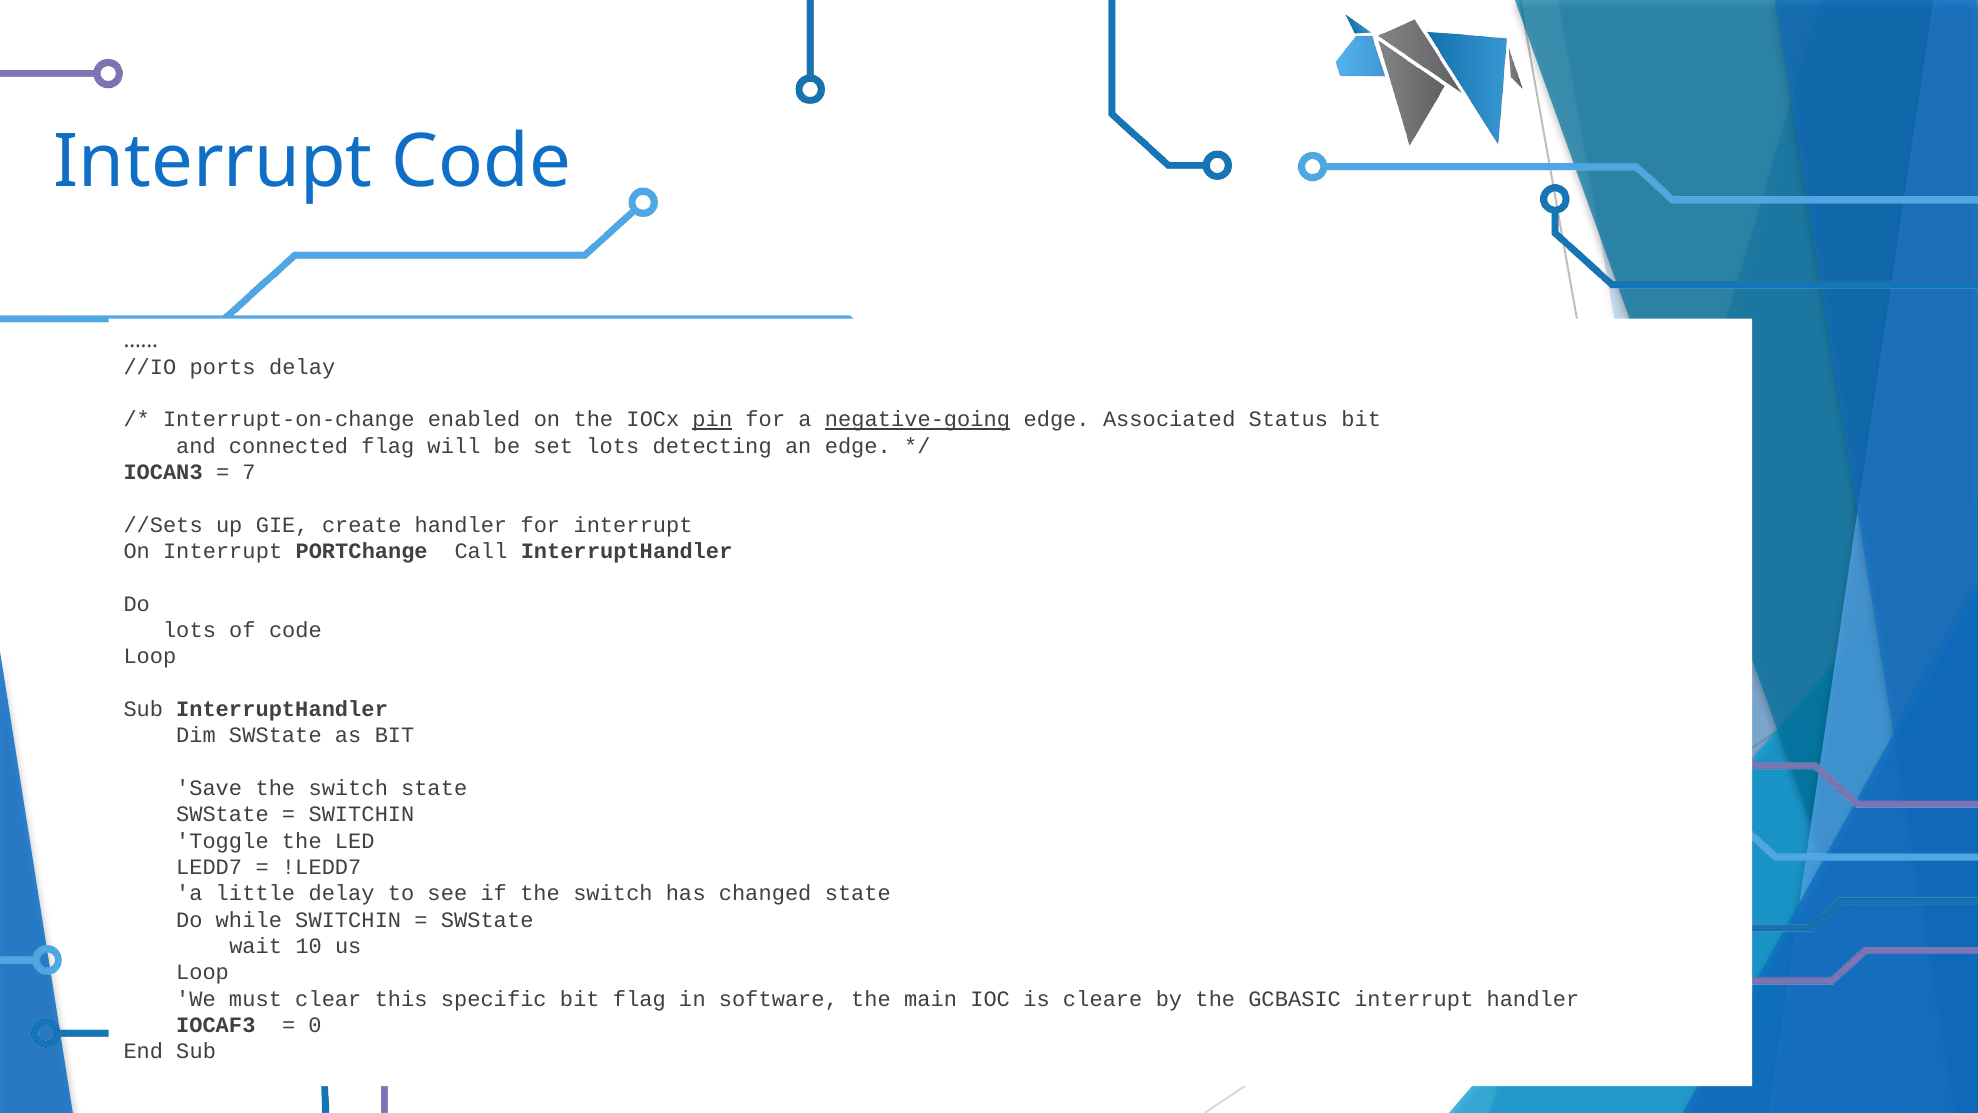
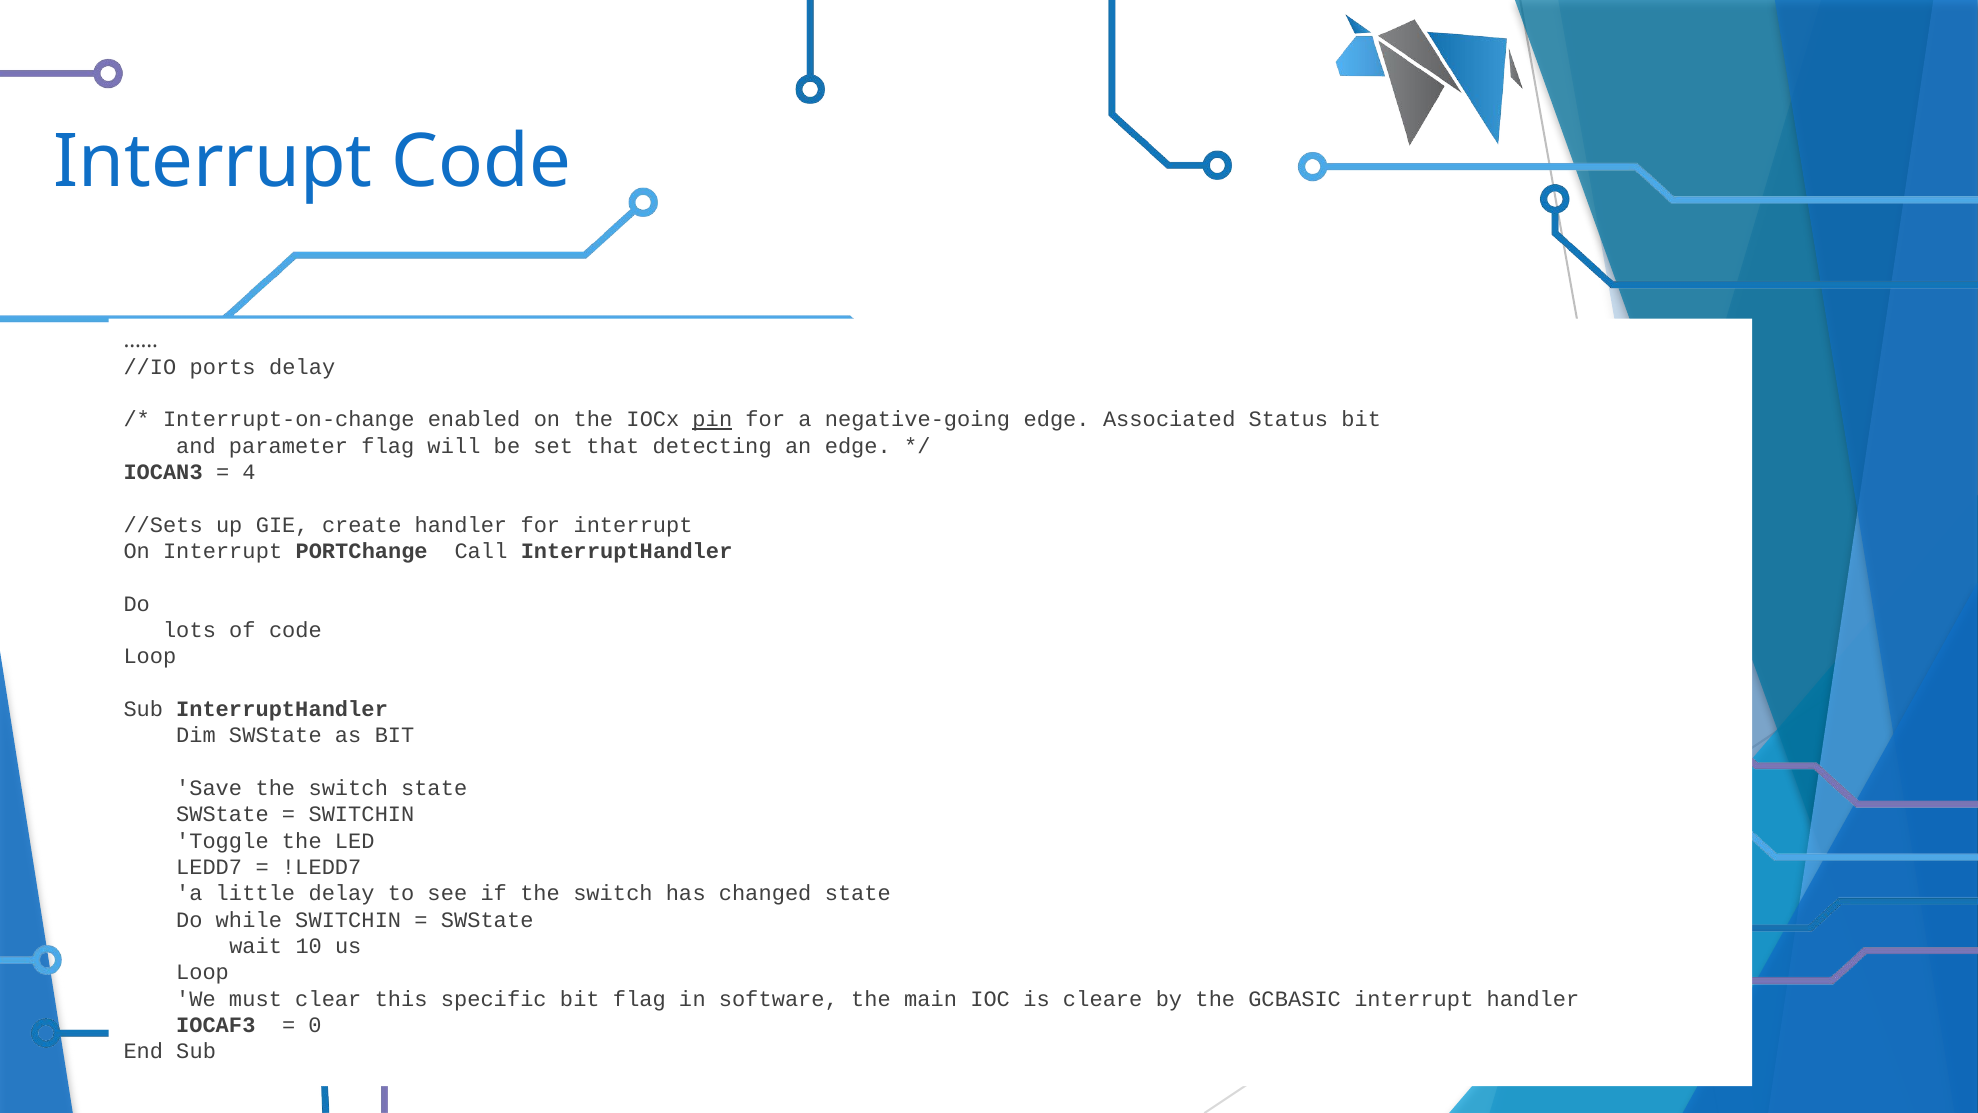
negative-going underline: present -> none
connected: connected -> parameter
set lots: lots -> that
7: 7 -> 4
